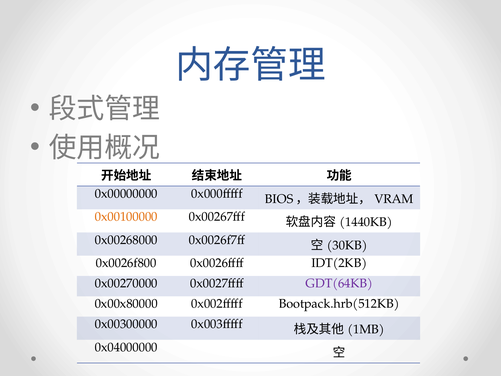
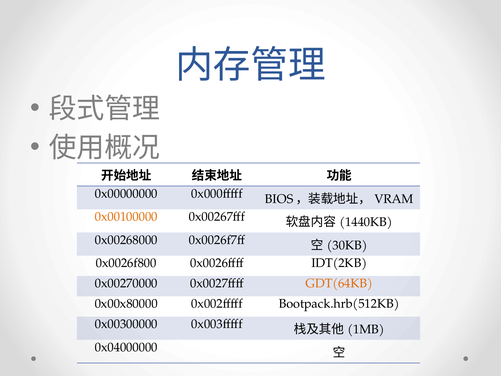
GDT(64KB colour: purple -> orange
